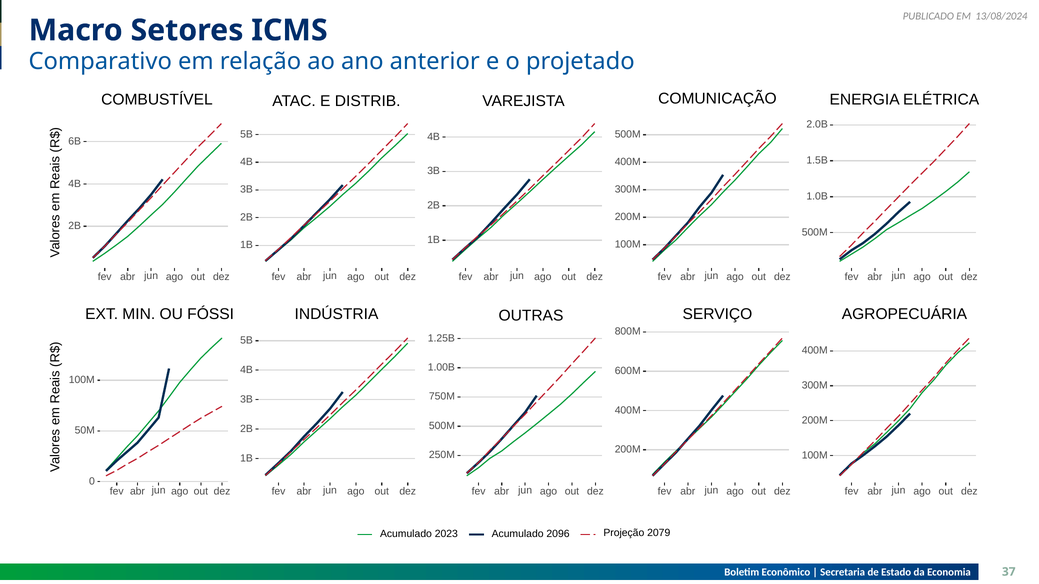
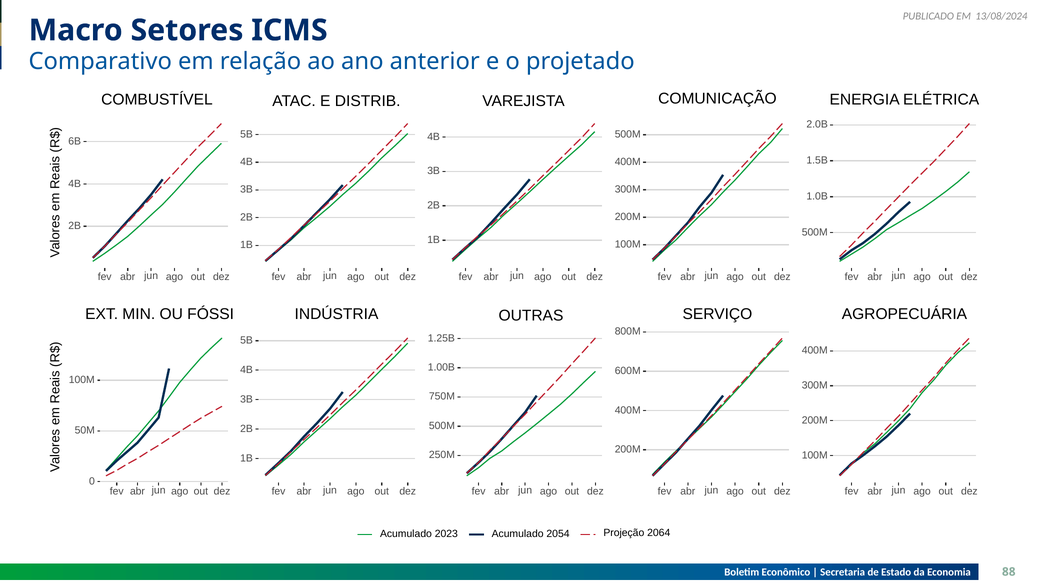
2096: 2096 -> 2054
2079: 2079 -> 2064
37: 37 -> 88
